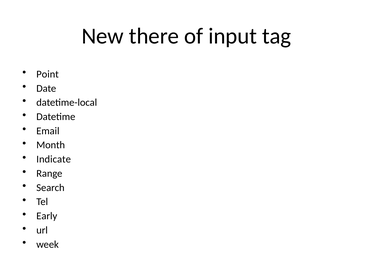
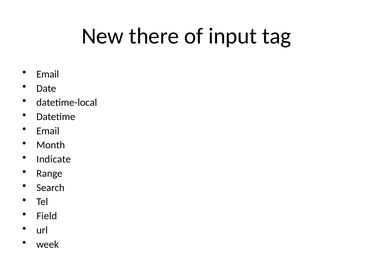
Point at (48, 74): Point -> Email
Early: Early -> Field
